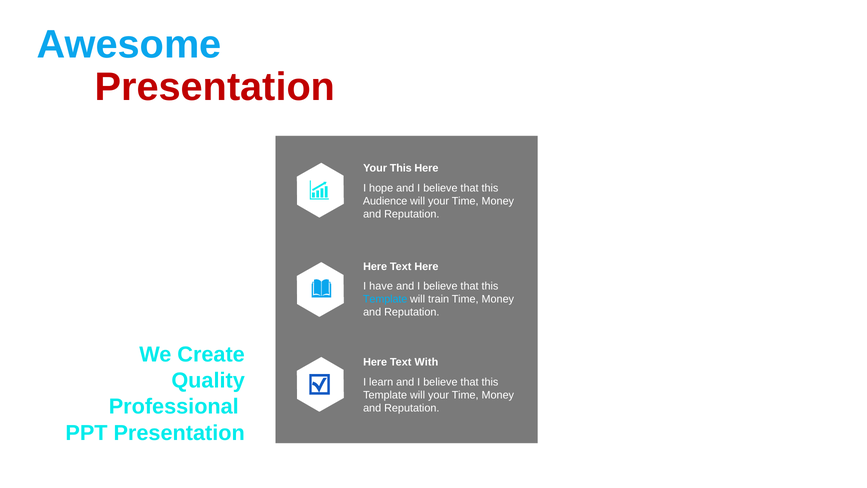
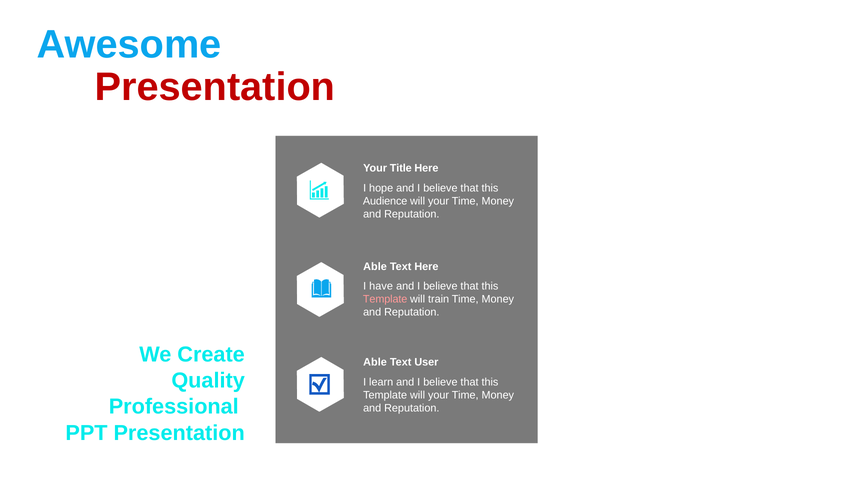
Your This: This -> Title
Here at (375, 266): Here -> Able
Template at (385, 299) colour: light blue -> pink
Here at (375, 362): Here -> Able
With: With -> User
